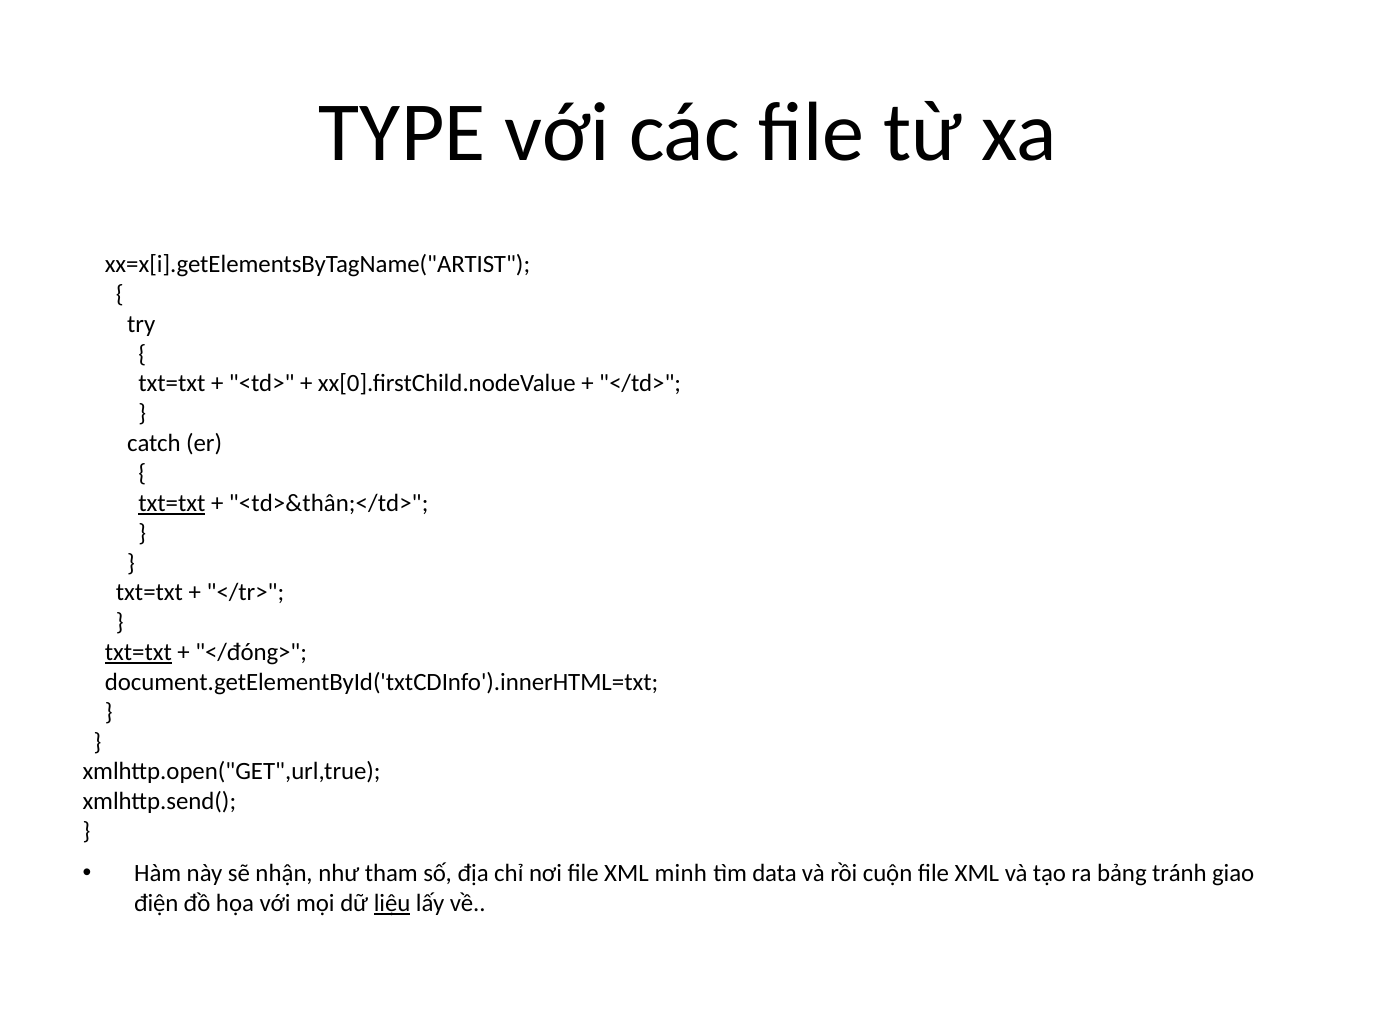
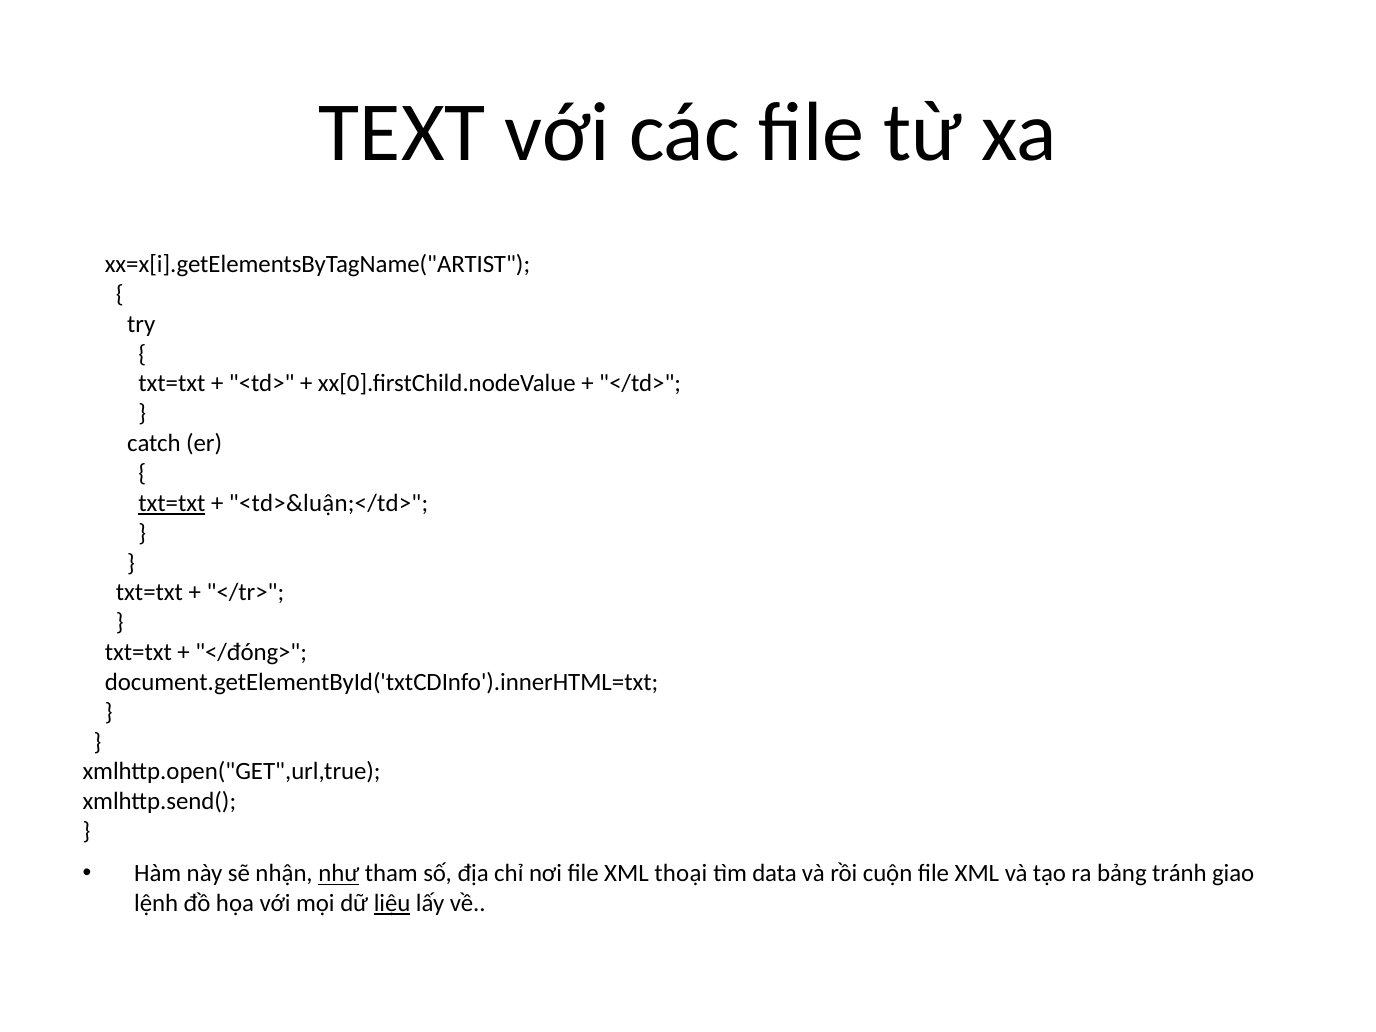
TYPE: TYPE -> TEXT
<td>&thân;</td>: <td>&thân;</td> -> <td>&luận;</td>
txt=txt at (138, 652) underline: present -> none
như underline: none -> present
minh: minh -> thoại
điện: điện -> lệnh
